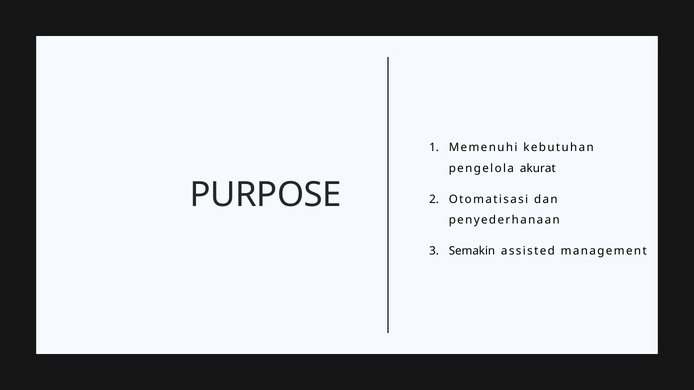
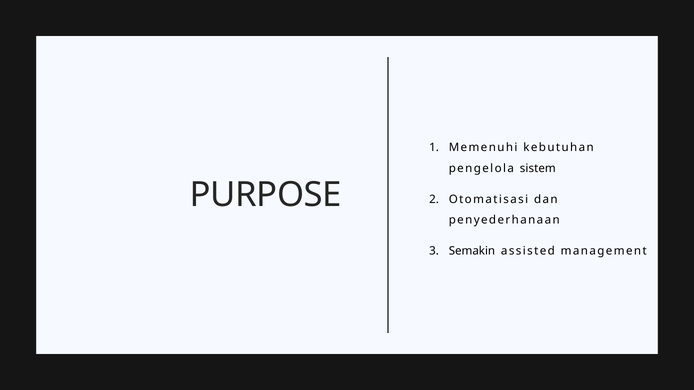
akurat: akurat -> sistem
